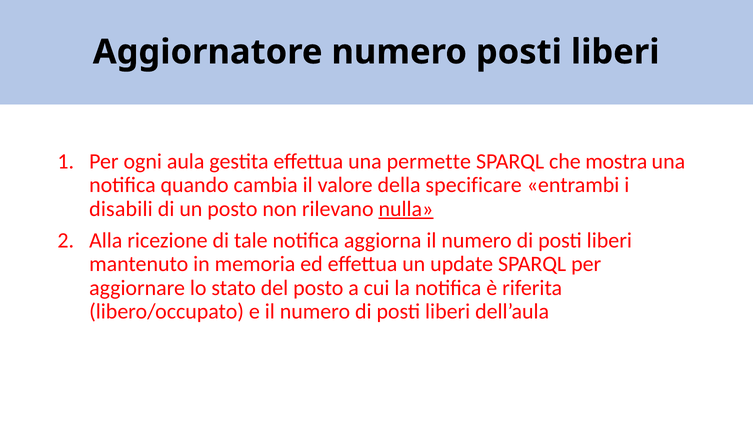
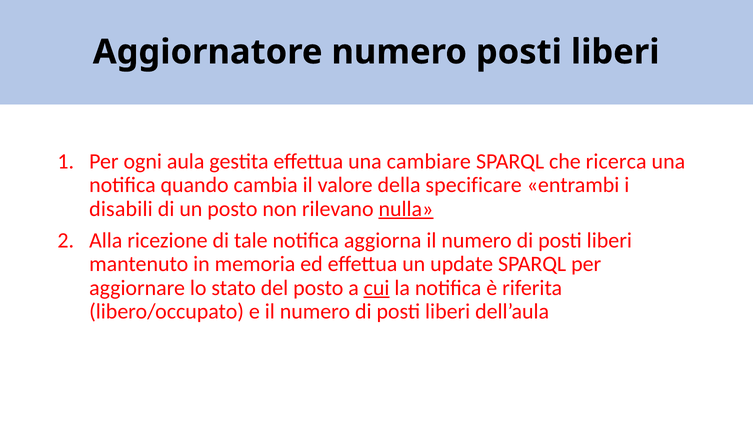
permette: permette -> cambiare
mostra: mostra -> ricerca
cui underline: none -> present
